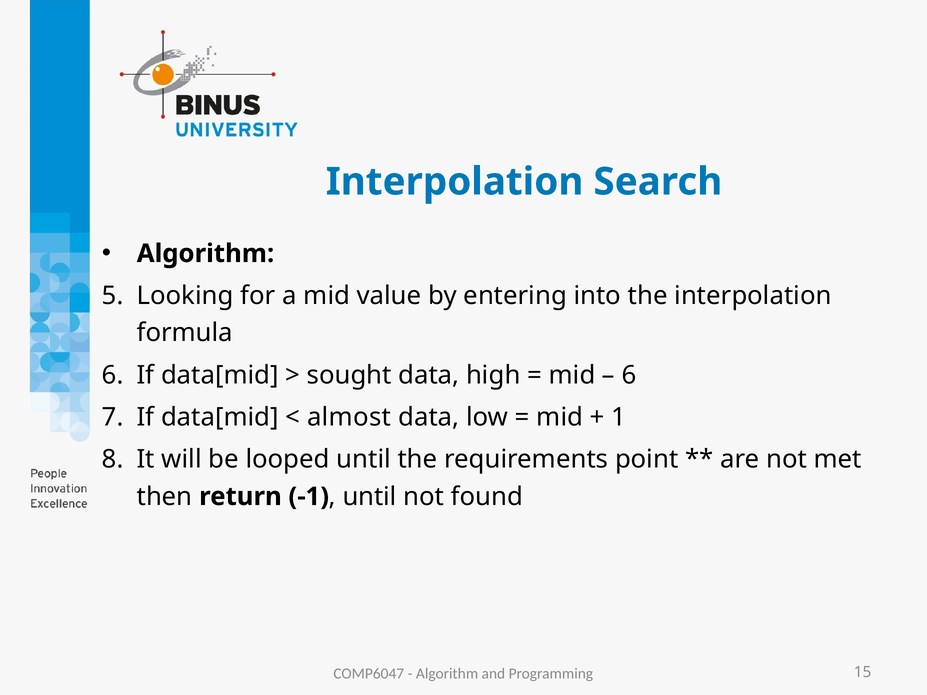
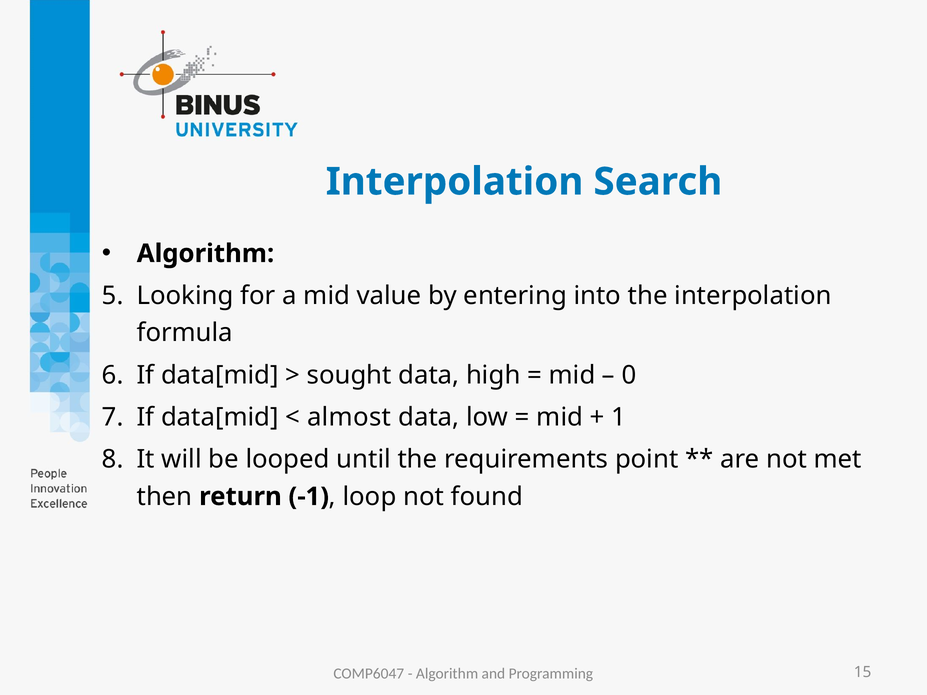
6 at (629, 375): 6 -> 0
until at (370, 497): until -> loop
